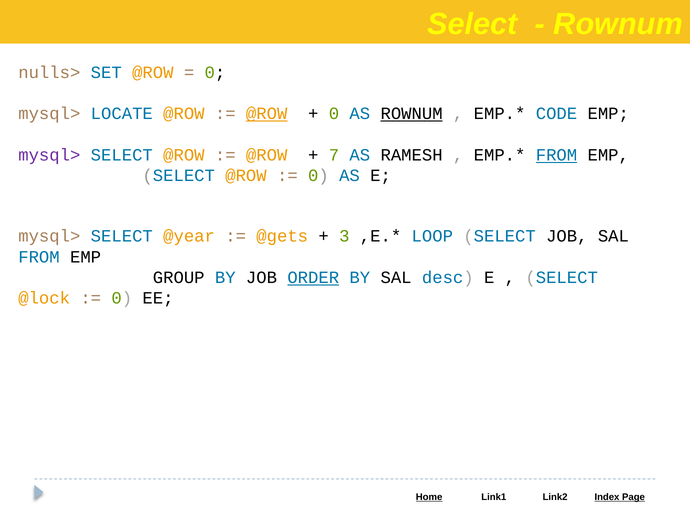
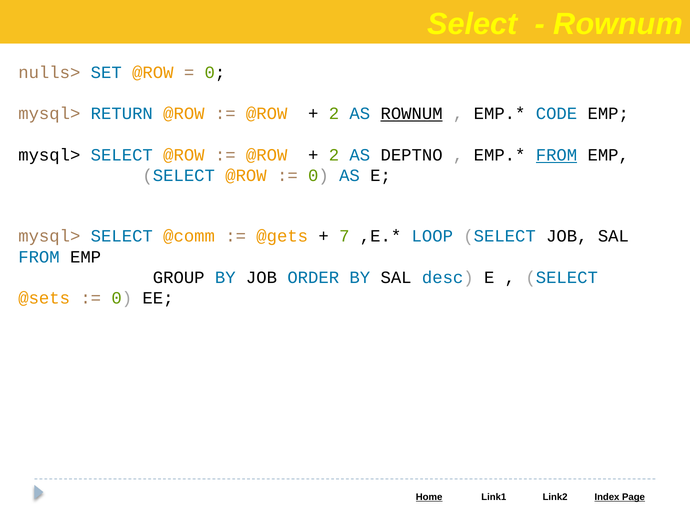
LOCATE: LOCATE -> RETURN
@ROW at (267, 114) underline: present -> none
0 at (334, 114): 0 -> 2
mysql> at (49, 155) colour: purple -> black
7 at (334, 155): 7 -> 2
RAMESH: RAMESH -> DEPTNO
@year: @year -> @comm
3: 3 -> 7
ORDER underline: present -> none
@lock: @lock -> @sets
